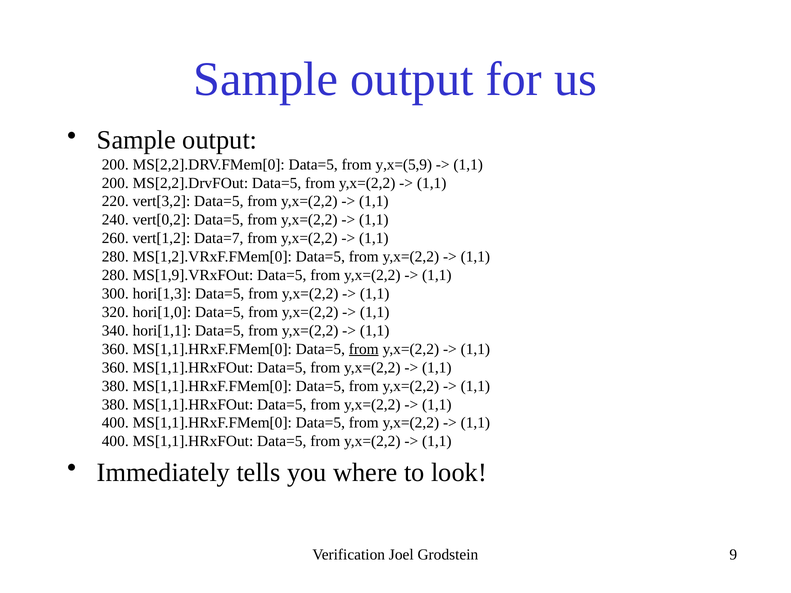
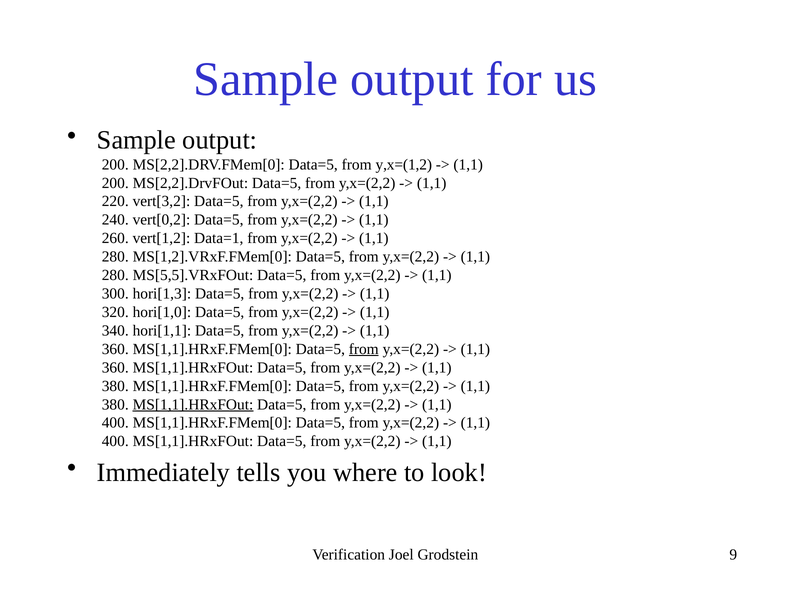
y,x=(5,9: y,x=(5,9 -> y,x=(1,2
Data=7: Data=7 -> Data=1
MS[1,9].VRxFOut: MS[1,9].VRxFOut -> MS[5,5].VRxFOut
MS[1,1].HRxFOut at (193, 405) underline: none -> present
